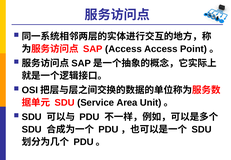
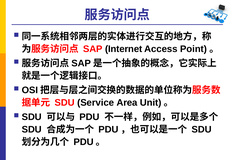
SAP Access: Access -> Internet
